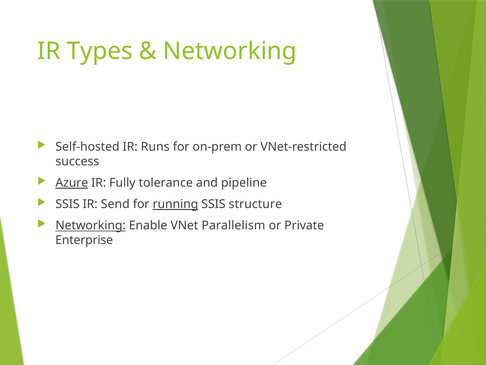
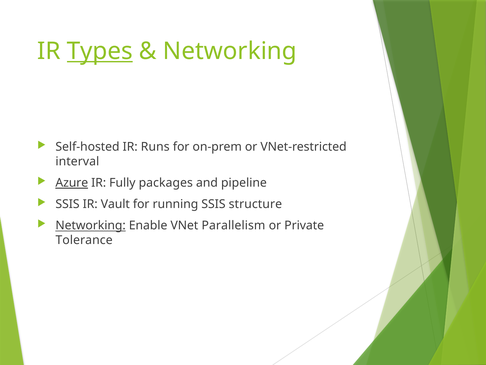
Types underline: none -> present
success: success -> interval
tolerance: tolerance -> packages
Send: Send -> Vault
running underline: present -> none
Enterprise: Enterprise -> Tolerance
